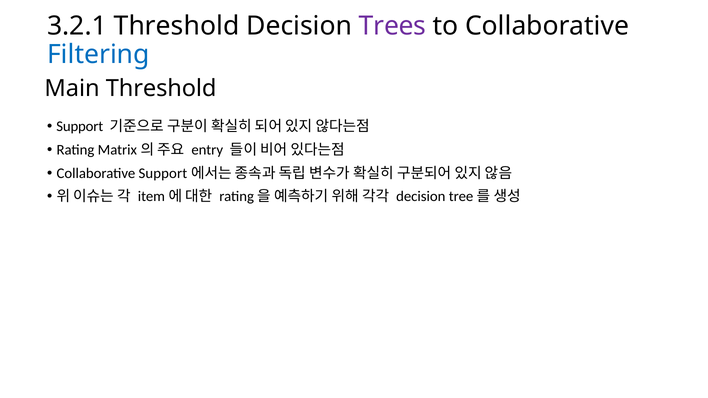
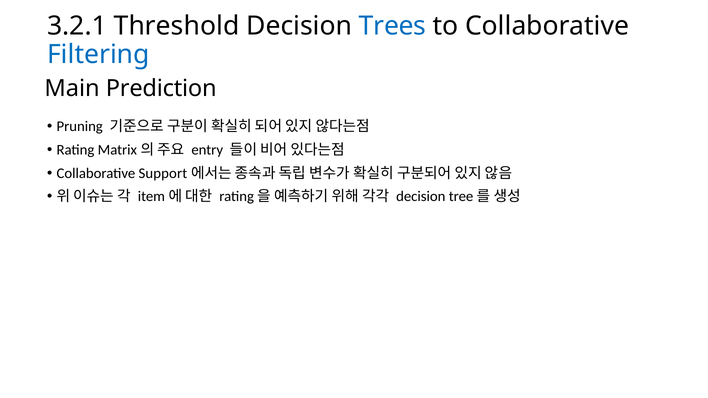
Trees colour: purple -> blue
Main Threshold: Threshold -> Prediction
Support at (80, 127): Support -> Pruning
